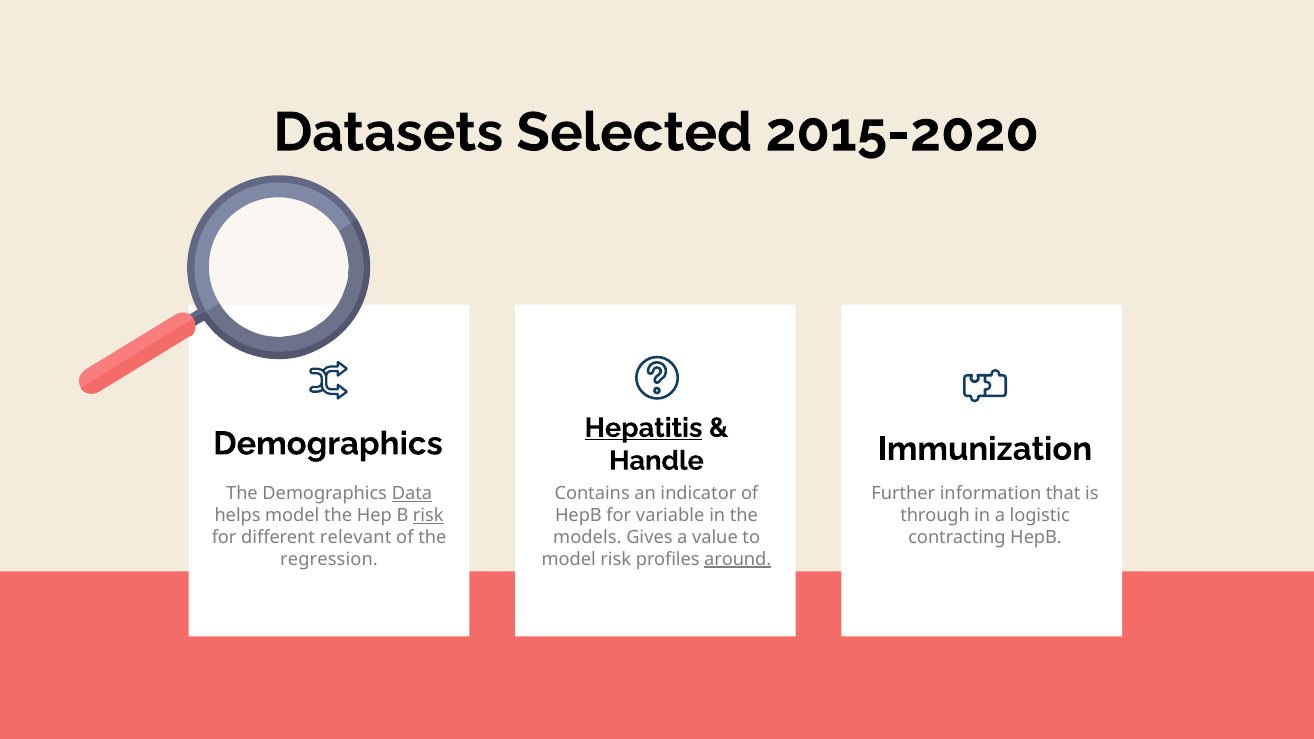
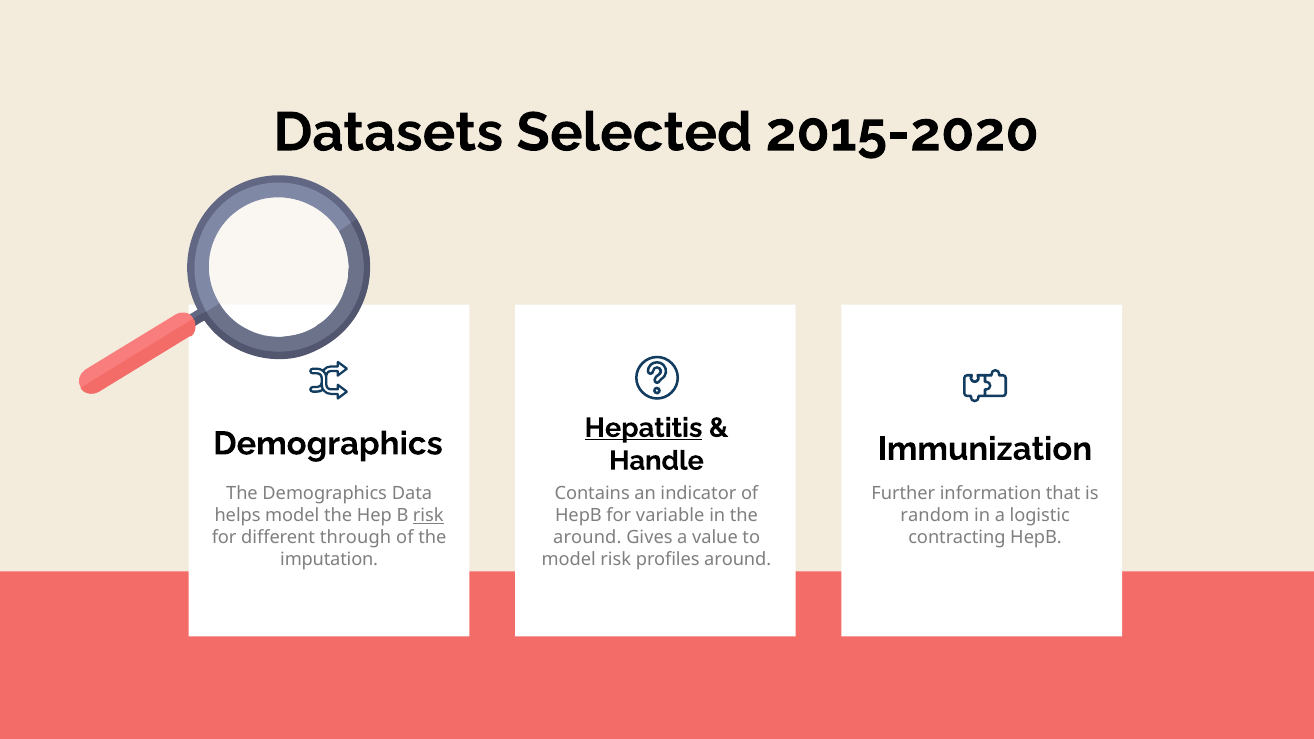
Data underline: present -> none
through: through -> random
relevant: relevant -> through
models at (587, 537): models -> around
regression: regression -> imputation
around at (738, 559) underline: present -> none
